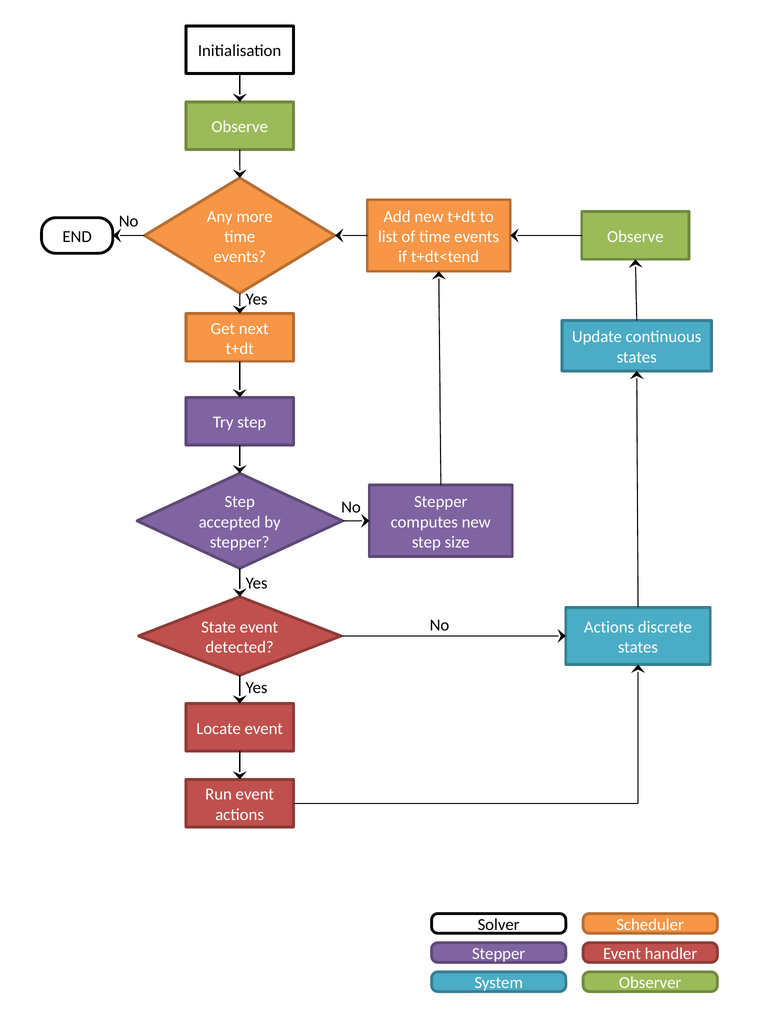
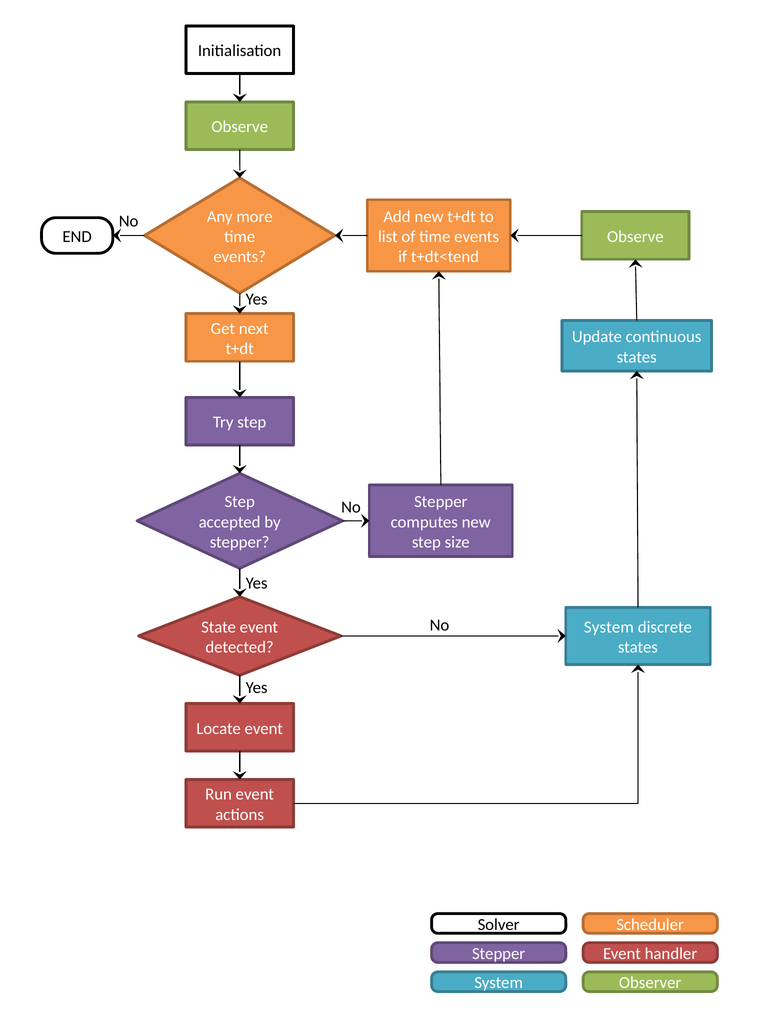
Actions at (609, 627): Actions -> System
